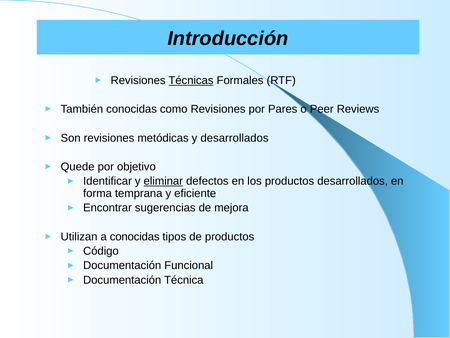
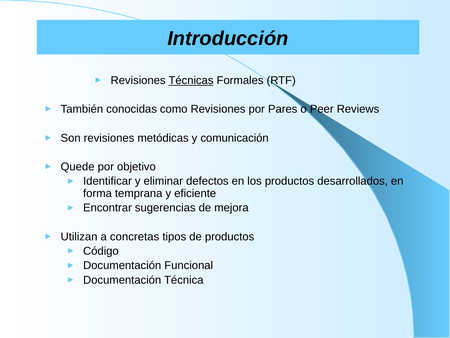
y desarrollados: desarrollados -> comunicación
eliminar underline: present -> none
a conocidas: conocidas -> concretas
